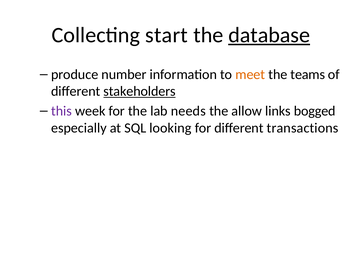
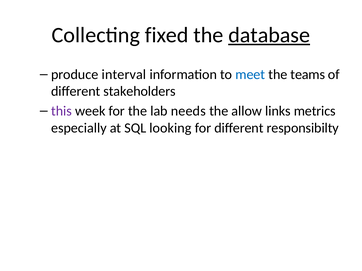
start: start -> fixed
number: number -> interval
meet colour: orange -> blue
stakeholders underline: present -> none
bogged: bogged -> metrics
transactions: transactions -> responsibilty
